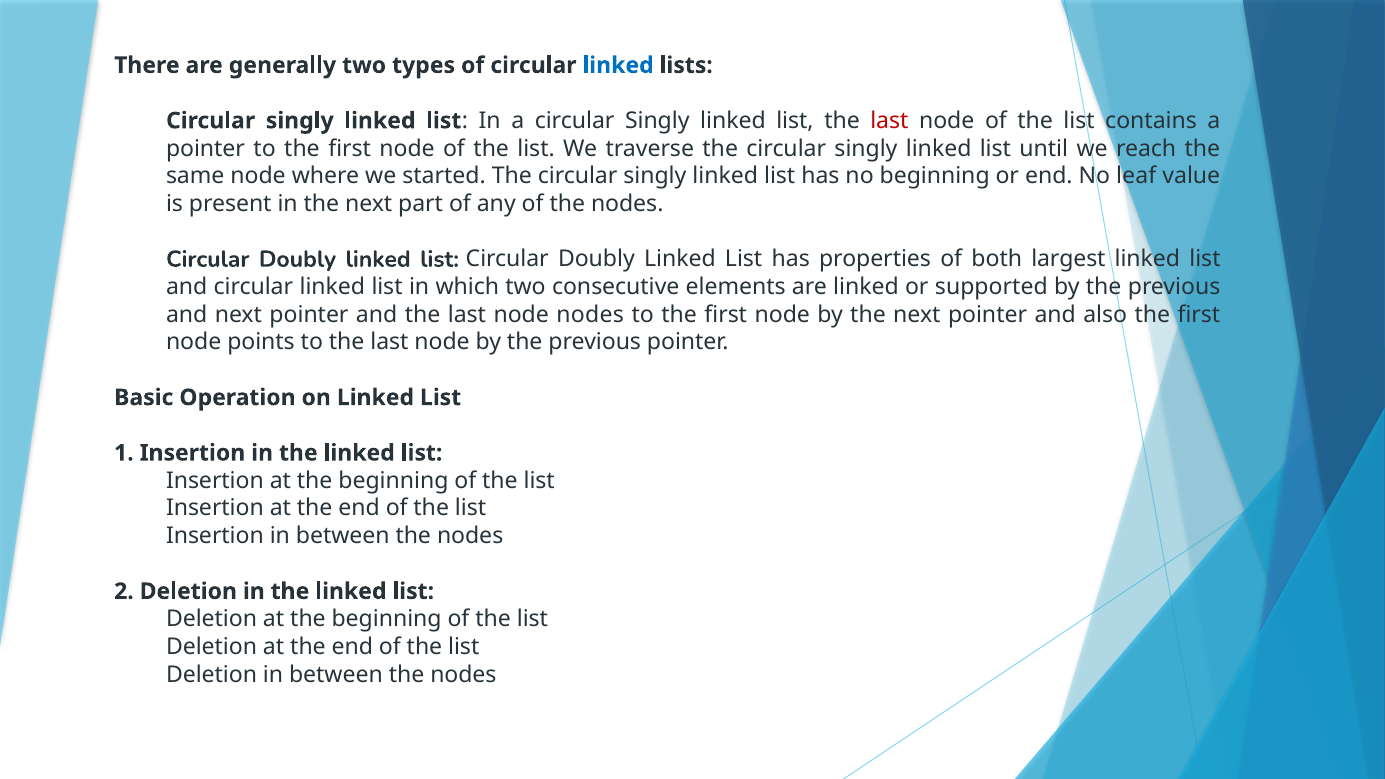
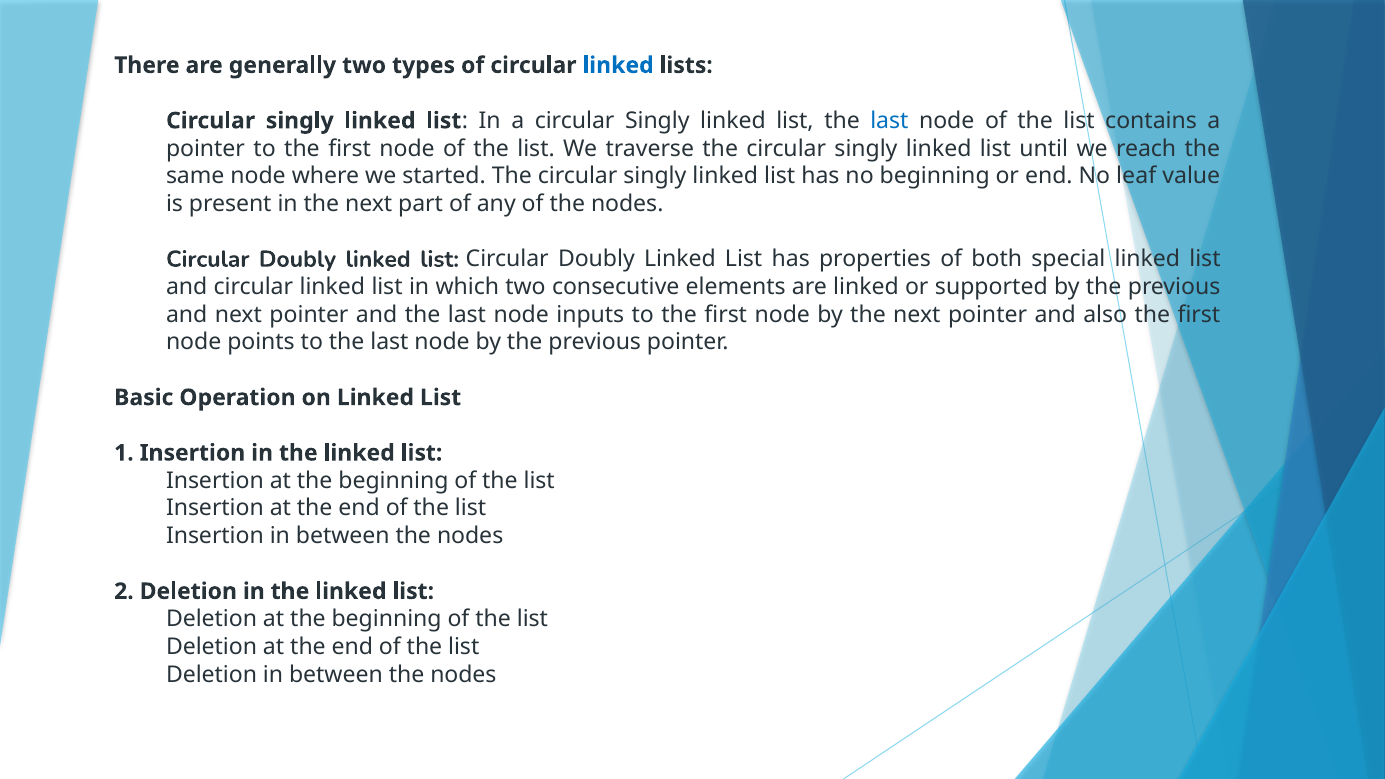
last at (889, 121) colour: red -> blue
largest: largest -> special
node nodes: nodes -> inputs
